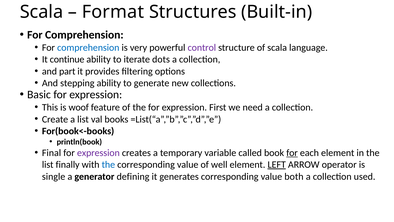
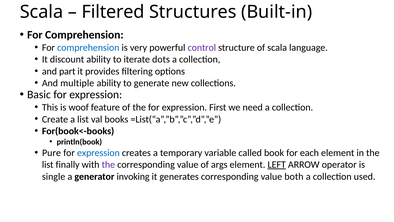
Format: Format -> Filtered
continue: continue -> discount
stepping: stepping -> multiple
Final: Final -> Pure
expression at (98, 153) colour: purple -> blue
for at (292, 153) underline: present -> none
the at (108, 164) colour: blue -> purple
well: well -> args
defining: defining -> invoking
